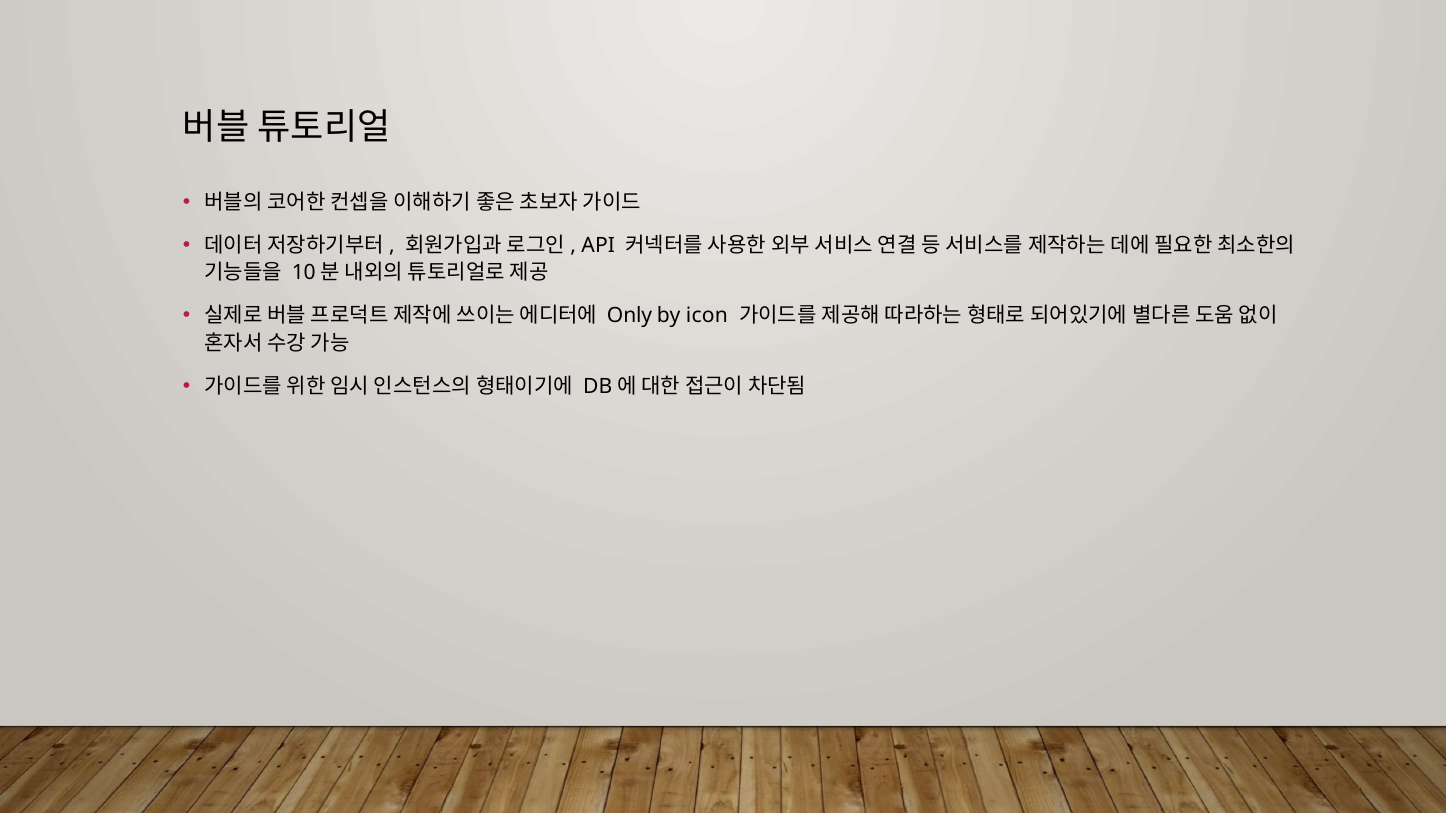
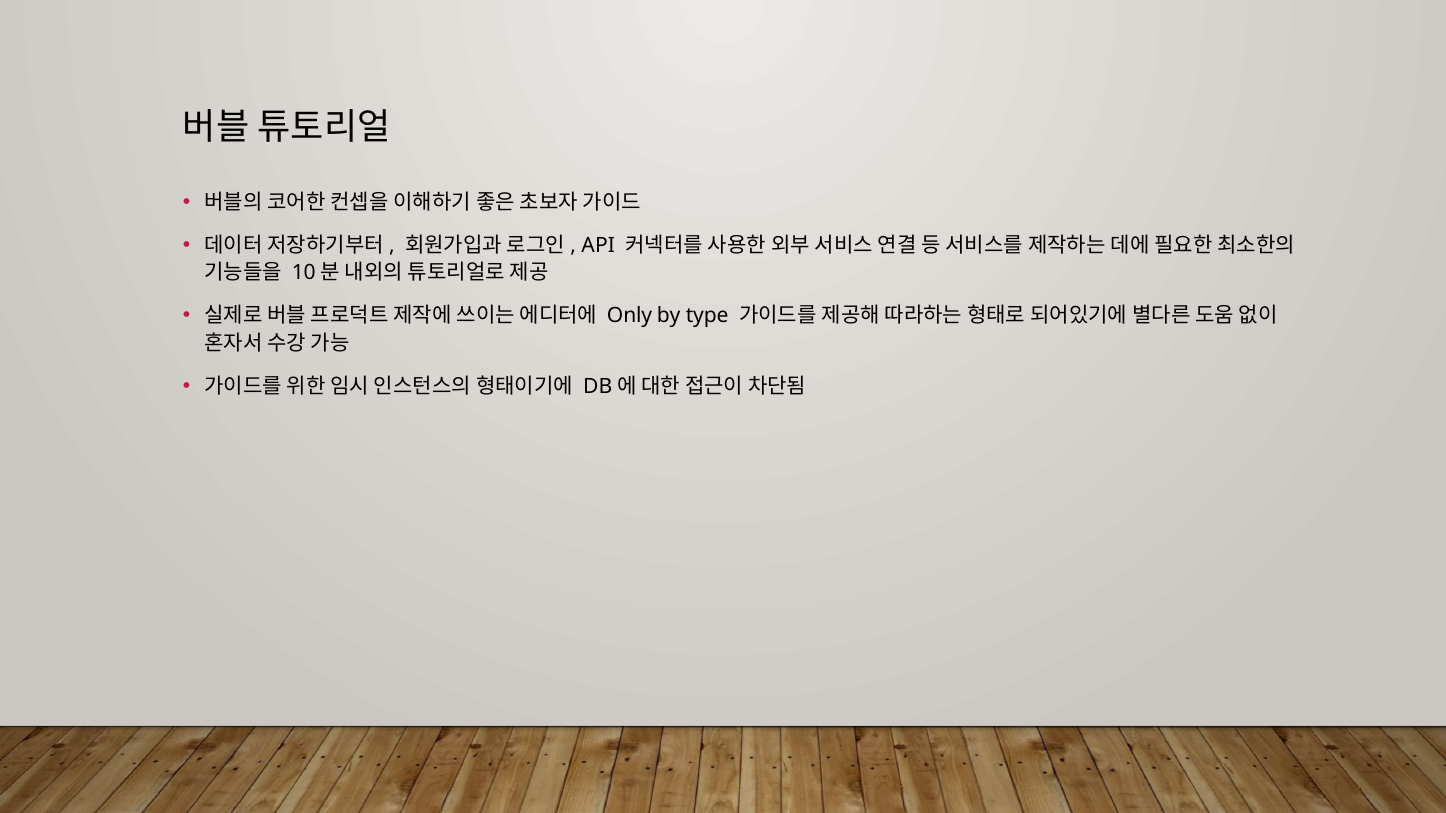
icon: icon -> type
